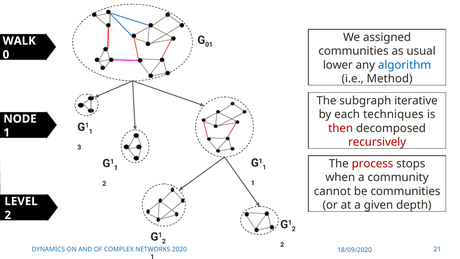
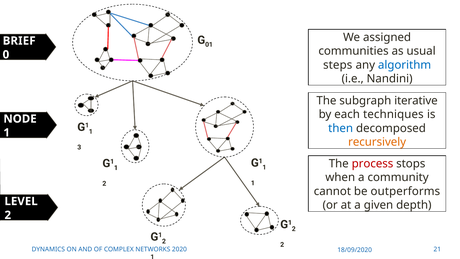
WALK: WALK -> BRIEF
lower: lower -> steps
Method: Method -> Nandini
then colour: red -> blue
recursively colour: red -> orange
be communities: communities -> outperforms
